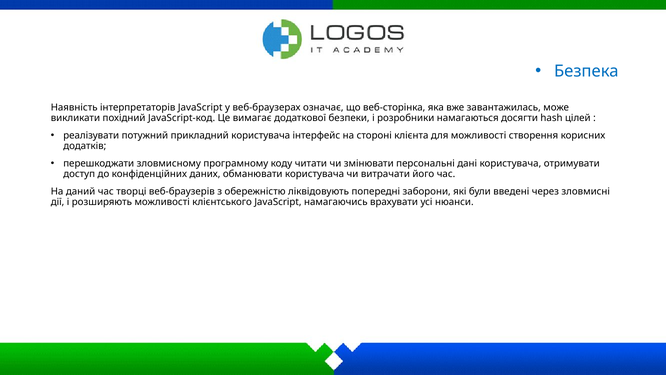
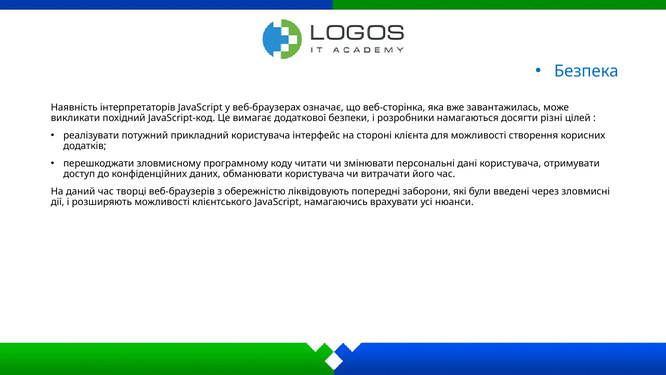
hash: hash -> різні
